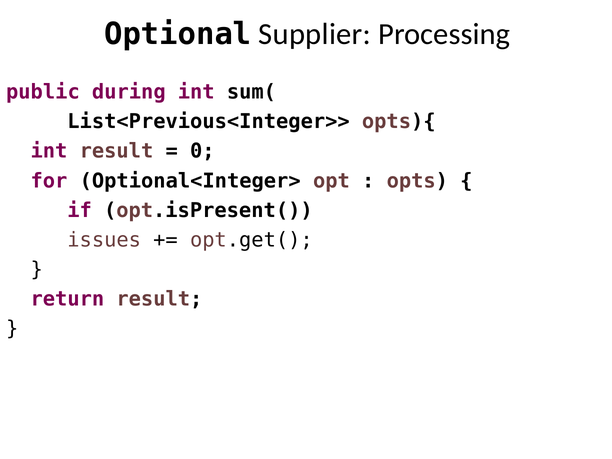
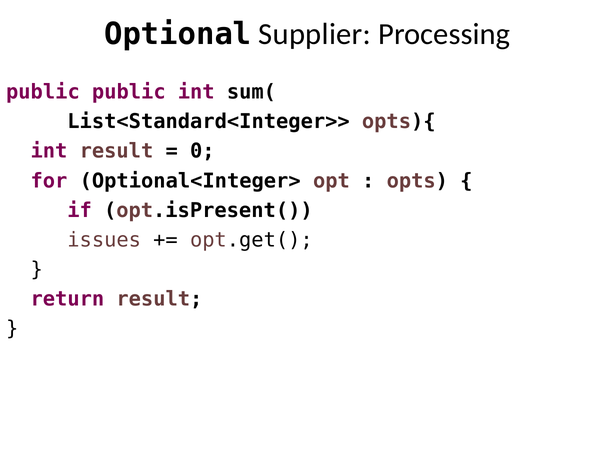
public during: during -> public
List<Previous<Integer>>: List<Previous<Integer>> -> List<Standard<Integer>>
